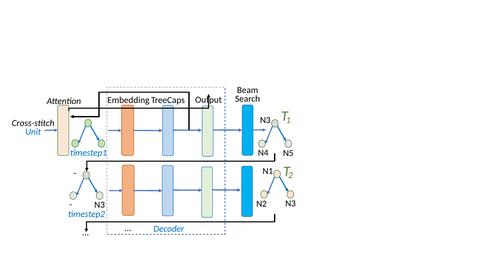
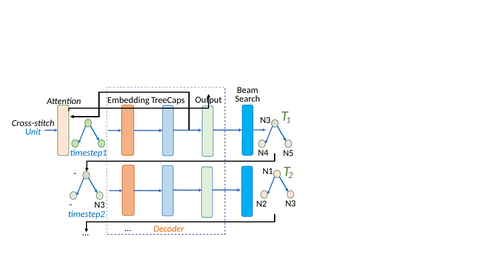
Decoder colour: blue -> orange
